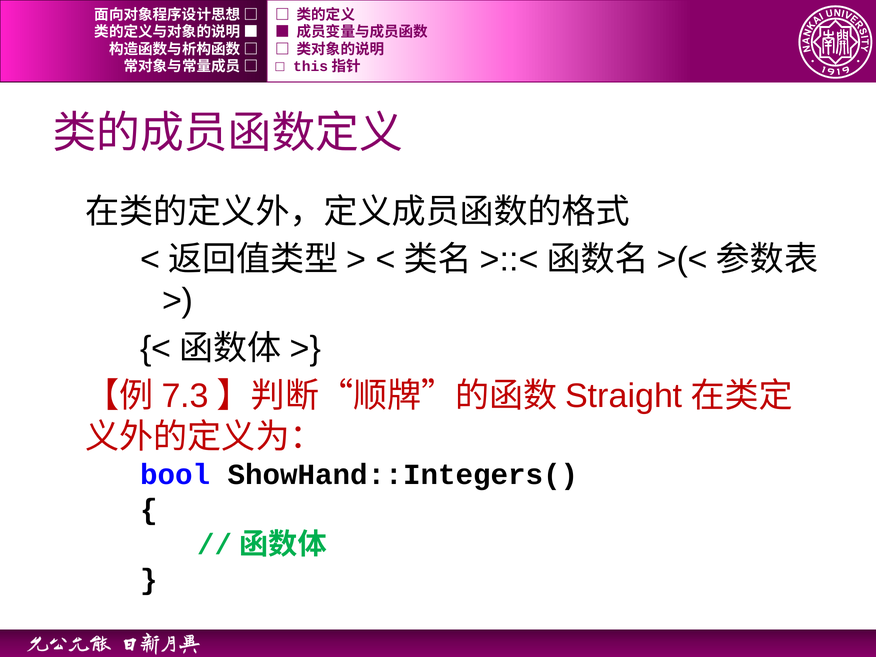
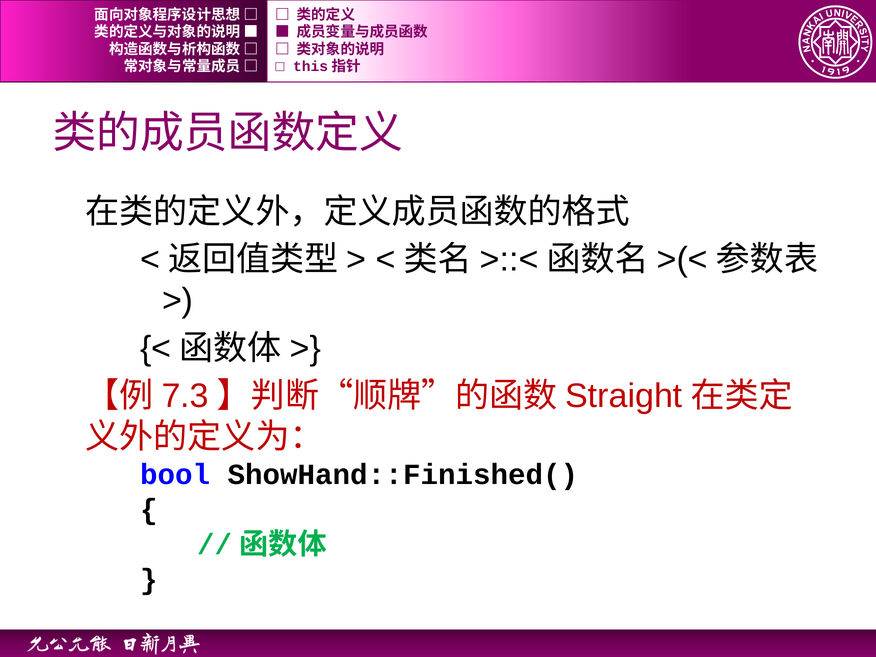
ShowHand::Integers(: ShowHand::Integers( -> ShowHand::Finished(
